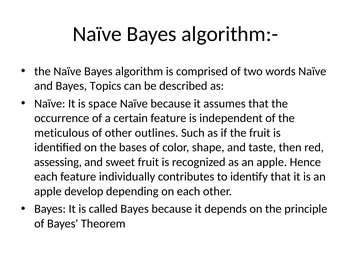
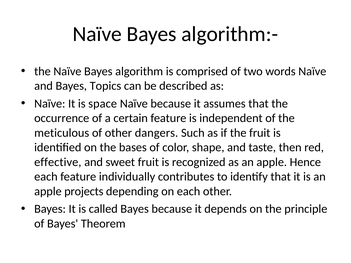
outlines: outlines -> dangers
assessing: assessing -> effective
develop: develop -> projects
